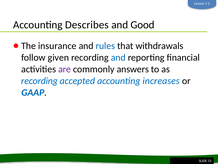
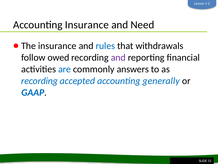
Accounting Describes: Describes -> Insurance
Good: Good -> Need
given: given -> owed
and at (118, 57) colour: blue -> purple
are colour: purple -> blue
increases: increases -> generally
